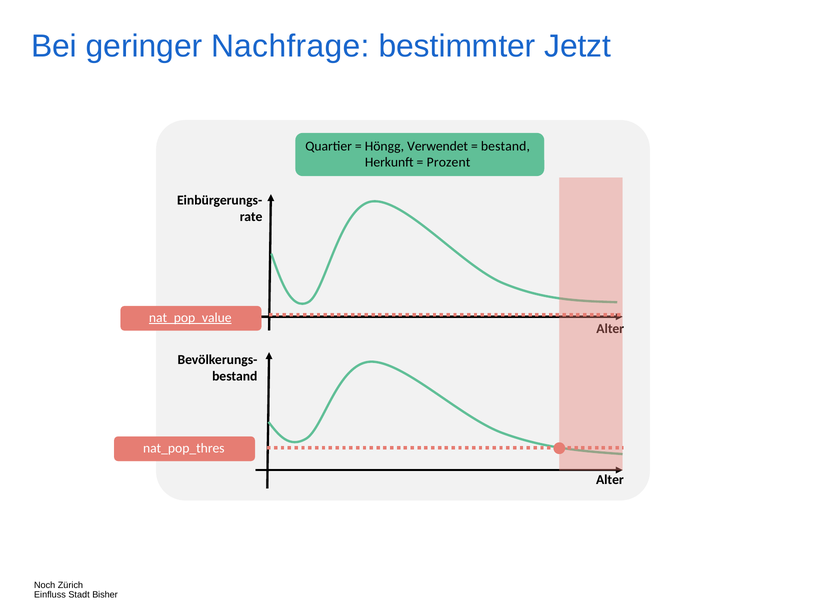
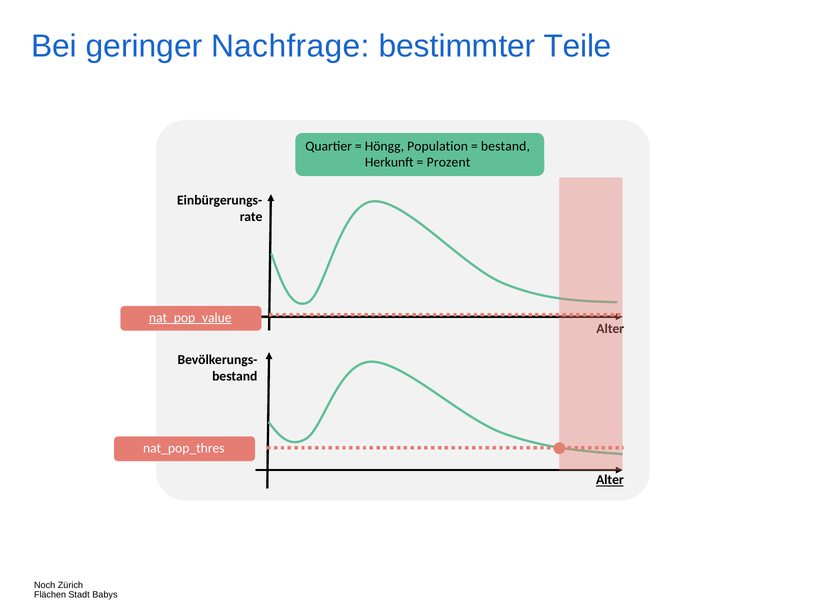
Jetzt: Jetzt -> Teile
Verwendet: Verwendet -> Population
Alter at (610, 480) underline: none -> present
Einfluss: Einfluss -> Flächen
Bisher: Bisher -> Babys
